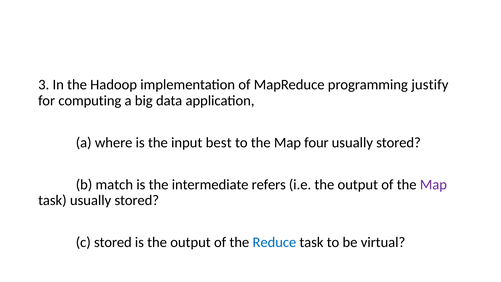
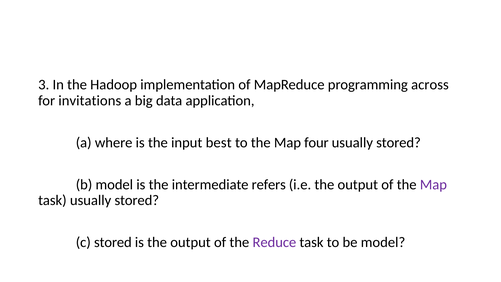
justify: justify -> across
computing: computing -> invitations
b match: match -> model
Reduce colour: blue -> purple
be virtual: virtual -> model
